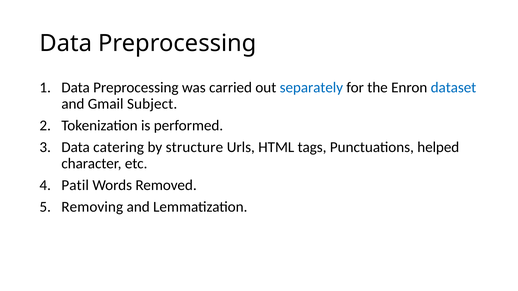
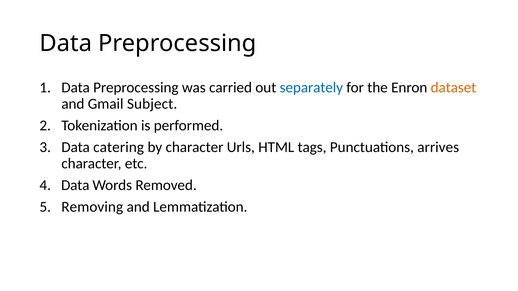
dataset colour: blue -> orange
by structure: structure -> character
helped: helped -> arrives
Patil at (75, 185): Patil -> Data
